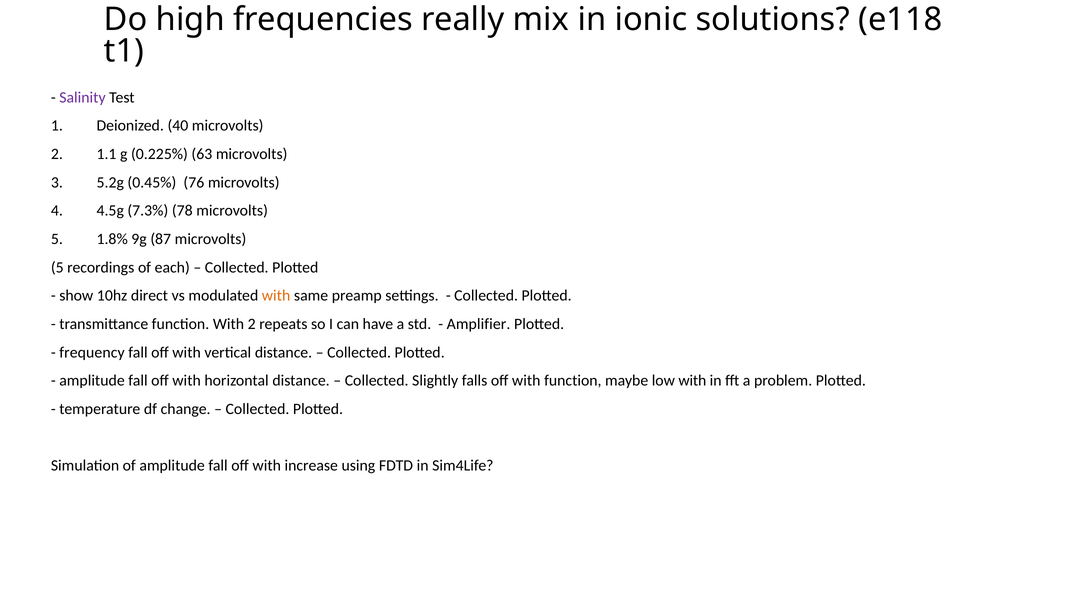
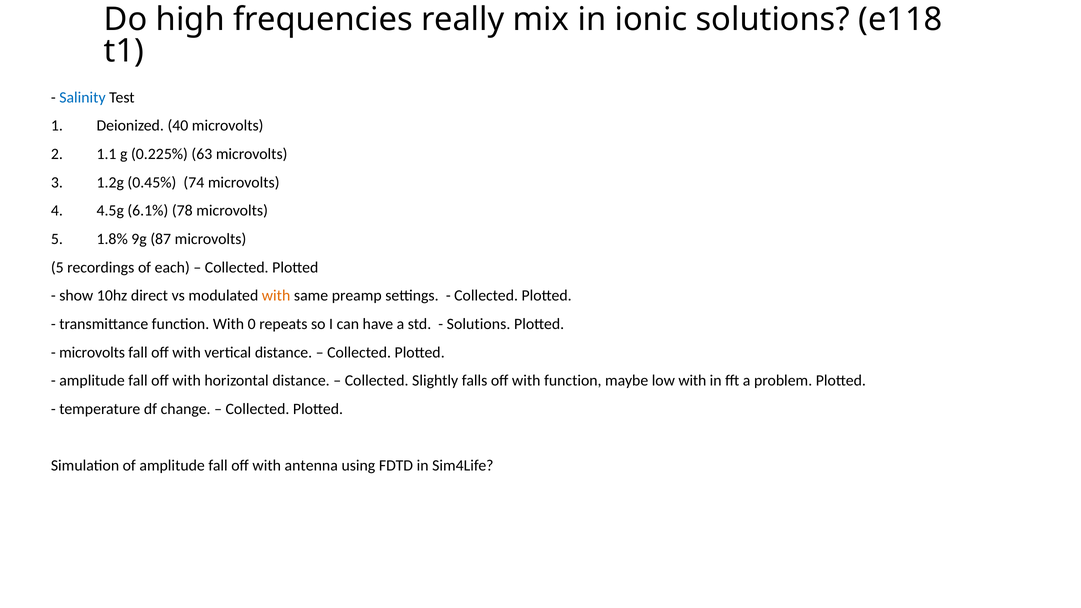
Salinity colour: purple -> blue
5.2g: 5.2g -> 1.2g
76: 76 -> 74
7.3%: 7.3% -> 6.1%
With 2: 2 -> 0
Amplifier at (479, 324): Amplifier -> Solutions
frequency at (92, 352): frequency -> microvolts
increase: increase -> antenna
